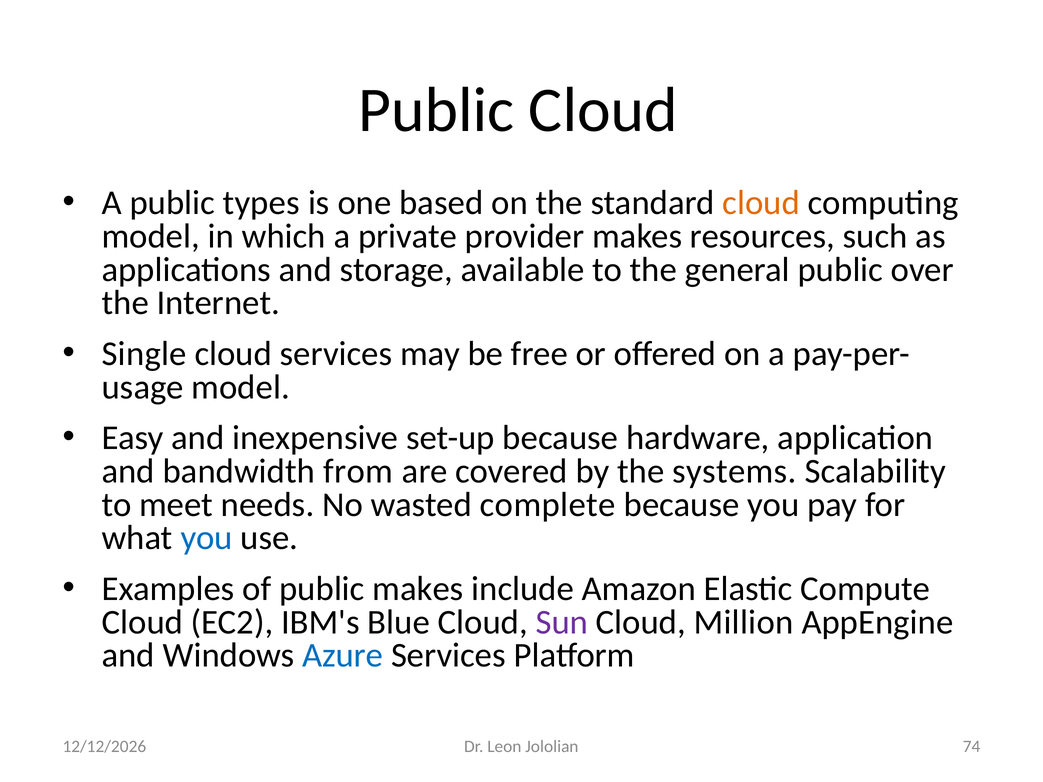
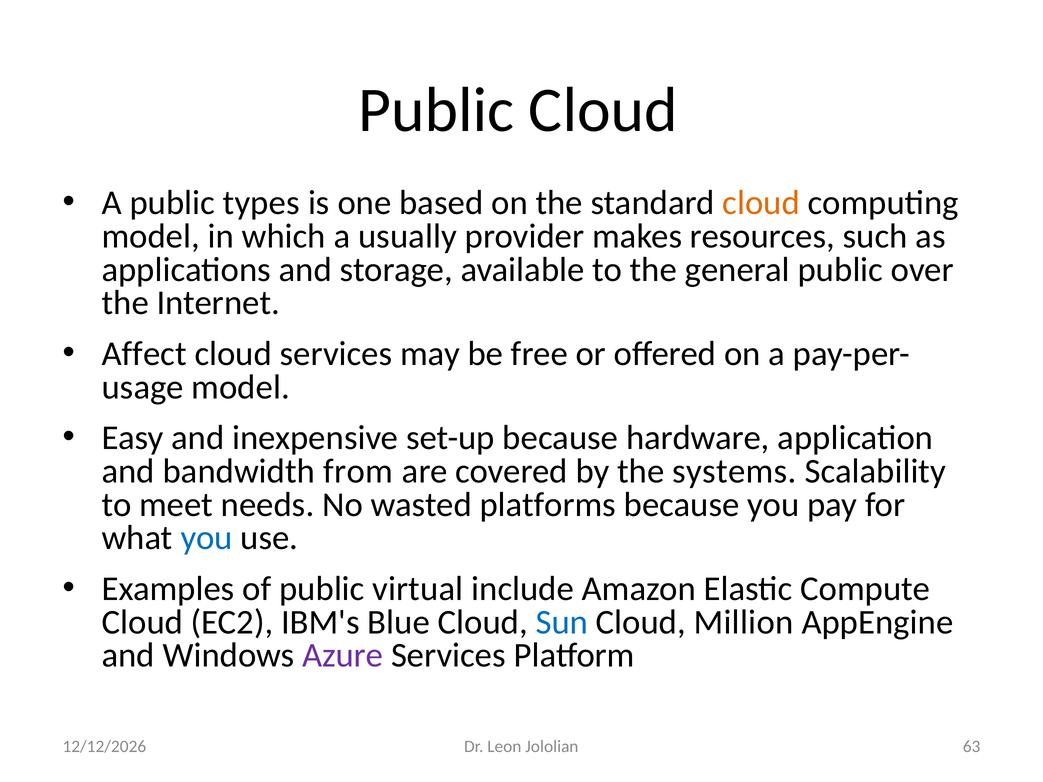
private: private -> usually
Single: Single -> Affect
complete: complete -> platforms
public makes: makes -> virtual
Sun colour: purple -> blue
Azure colour: blue -> purple
74: 74 -> 63
